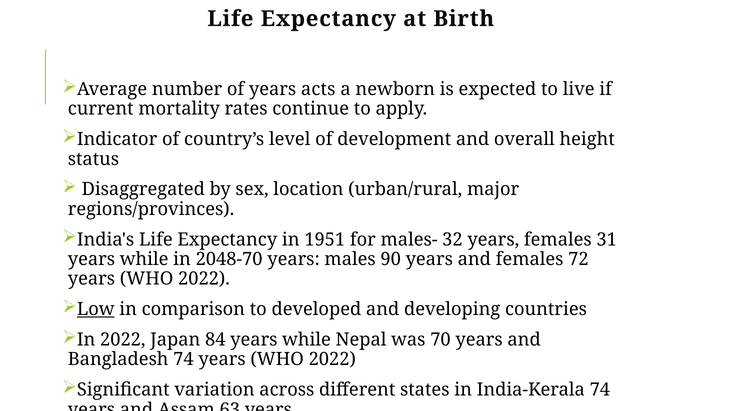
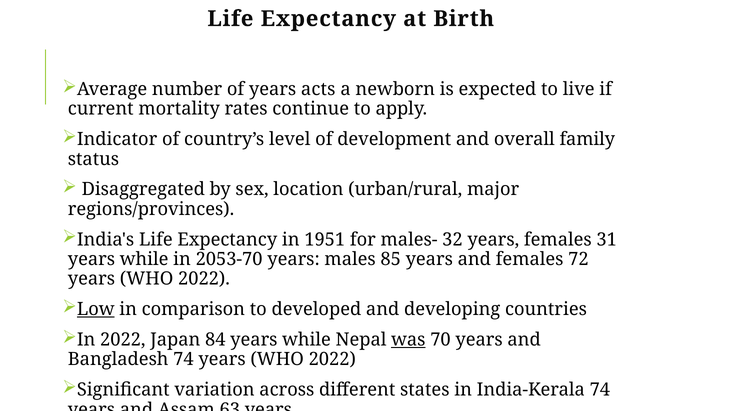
height: height -> family
2048-70: 2048-70 -> 2053-70
90: 90 -> 85
was underline: none -> present
